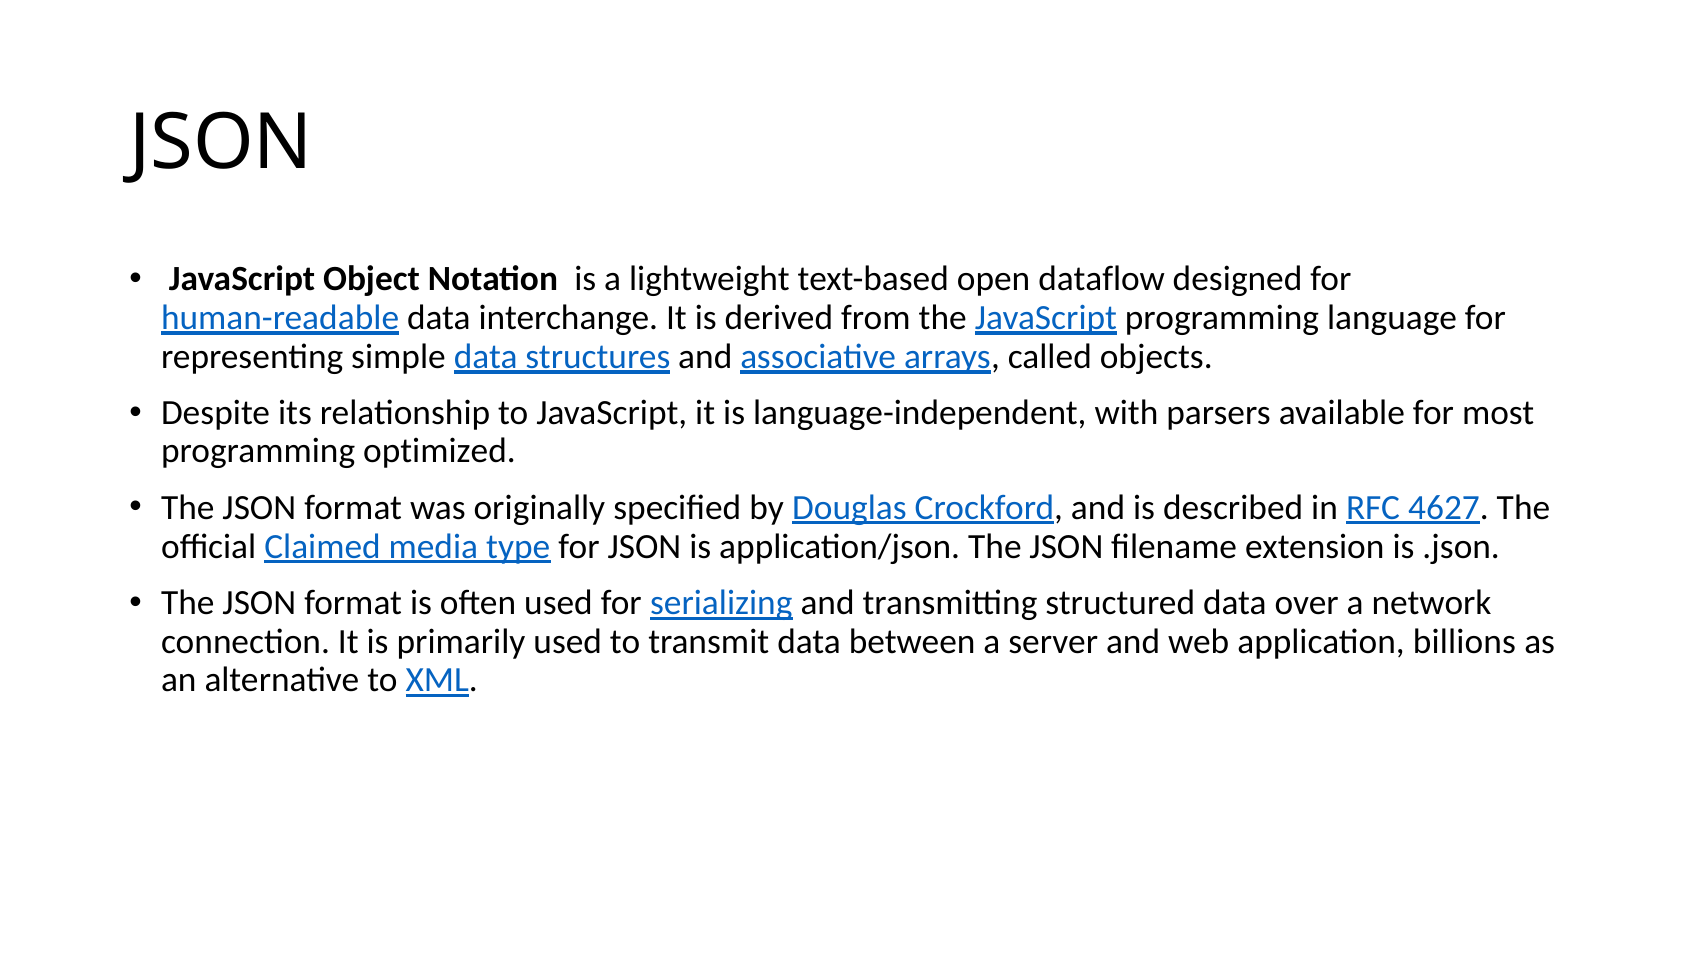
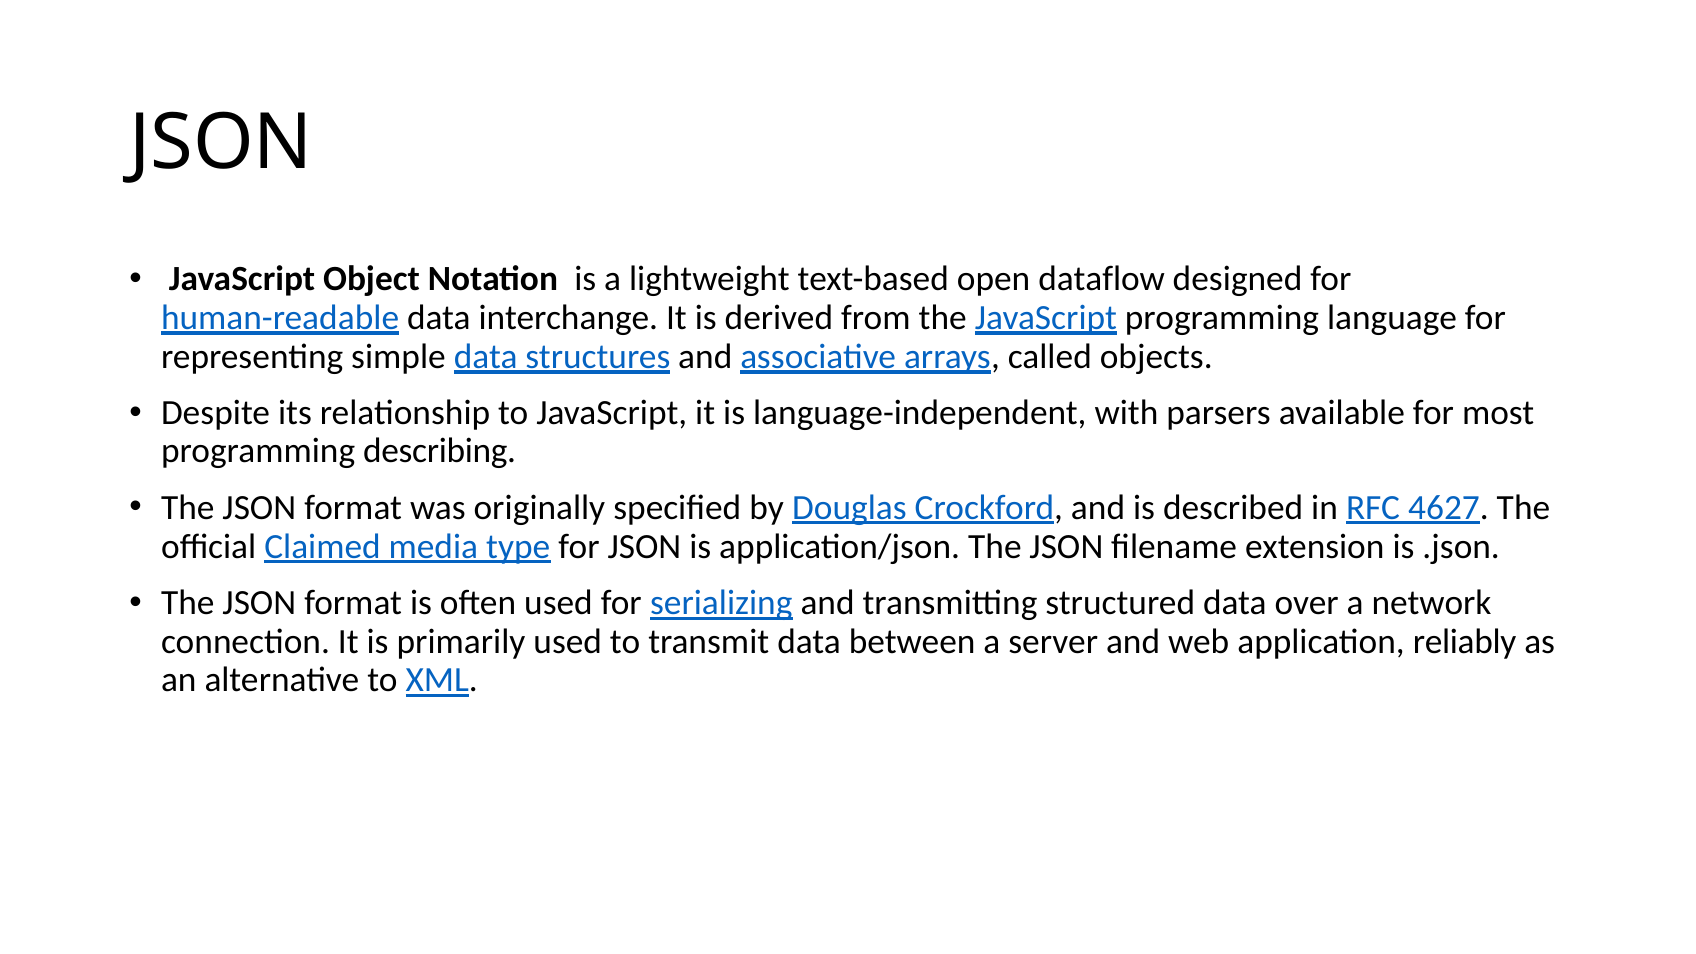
optimized: optimized -> describing
billions: billions -> reliably
